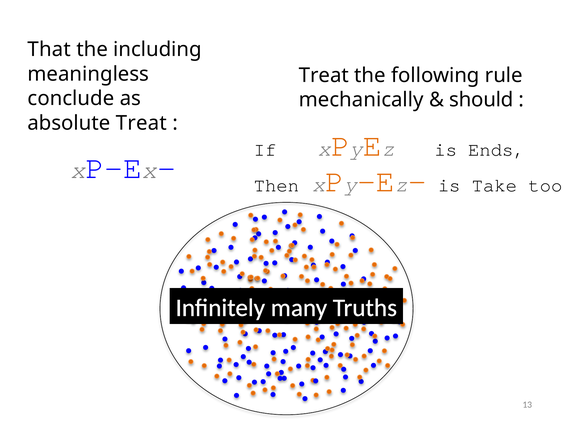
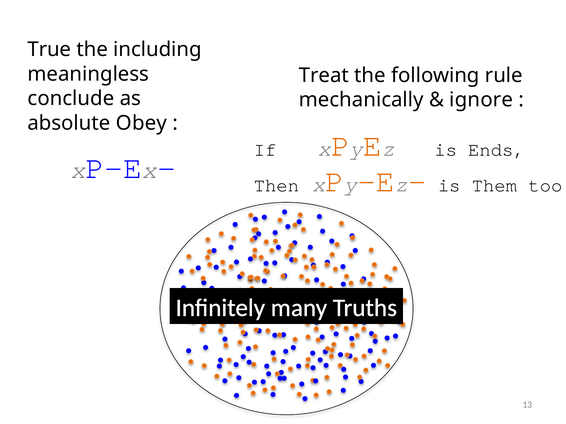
That: That -> True
should: should -> ignore
absolute Treat: Treat -> Obey
Take: Take -> Them
